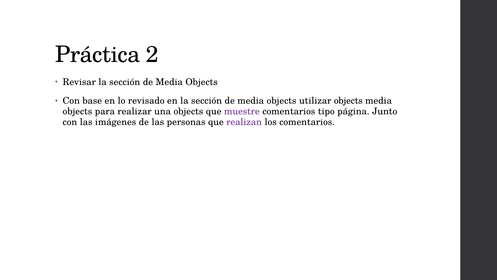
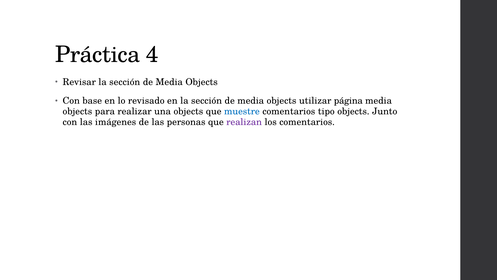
2: 2 -> 4
utilizar objects: objects -> página
muestre colour: purple -> blue
tipo página: página -> objects
